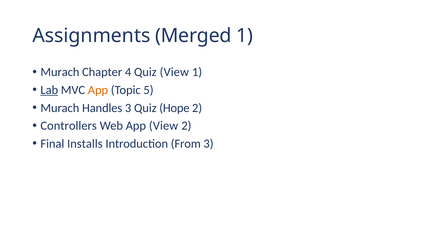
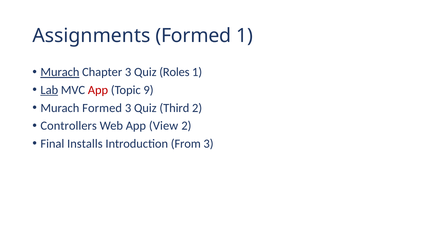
Assignments Merged: Merged -> Formed
Murach at (60, 72) underline: none -> present
Chapter 4: 4 -> 3
Quiz View: View -> Roles
App at (98, 90) colour: orange -> red
5: 5 -> 9
Murach Handles: Handles -> Formed
Hope: Hope -> Third
